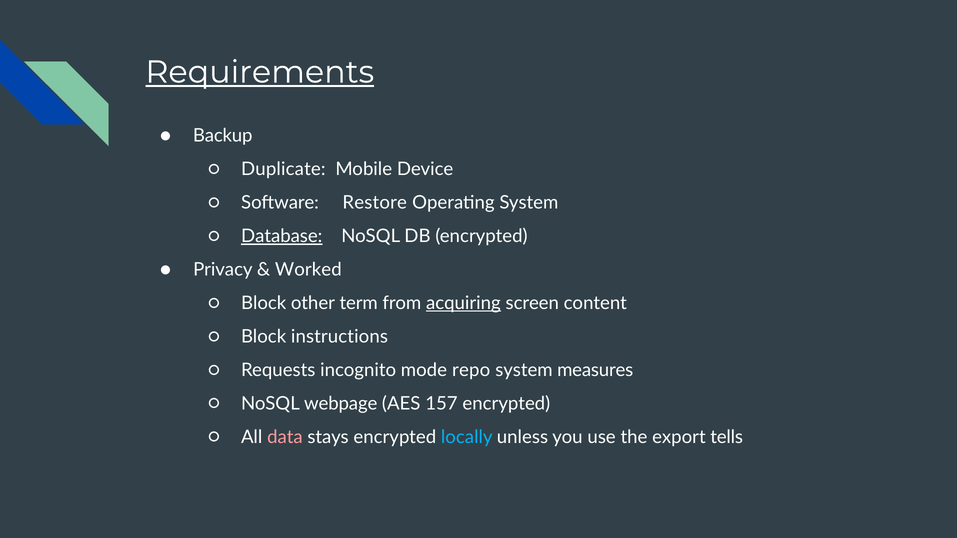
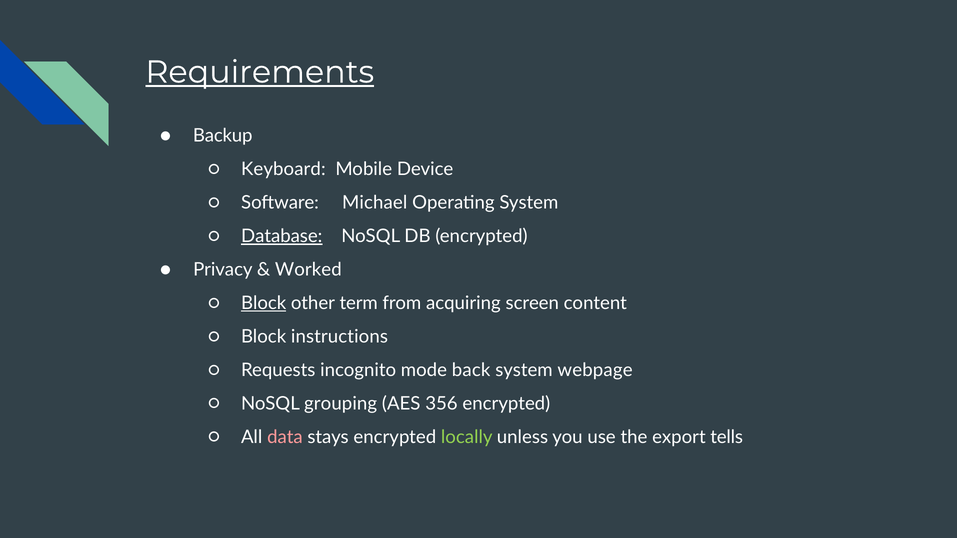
Duplicate: Duplicate -> Keyboard
Restore: Restore -> Michael
Block at (264, 303) underline: none -> present
acquiring underline: present -> none
repo: repo -> back
measures: measures -> webpage
webpage: webpage -> grouping
157: 157 -> 356
locally colour: light blue -> light green
